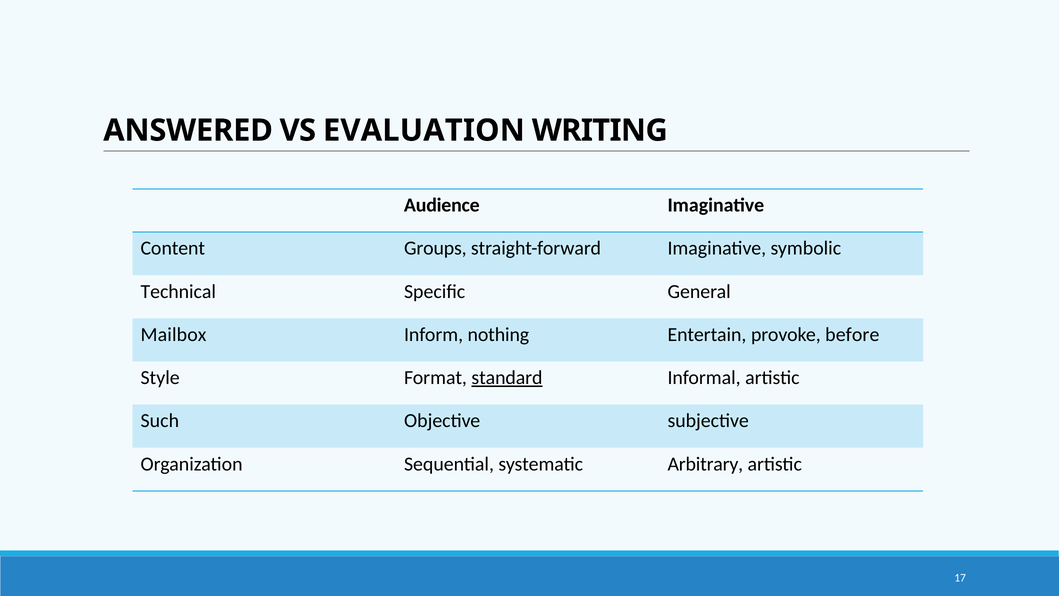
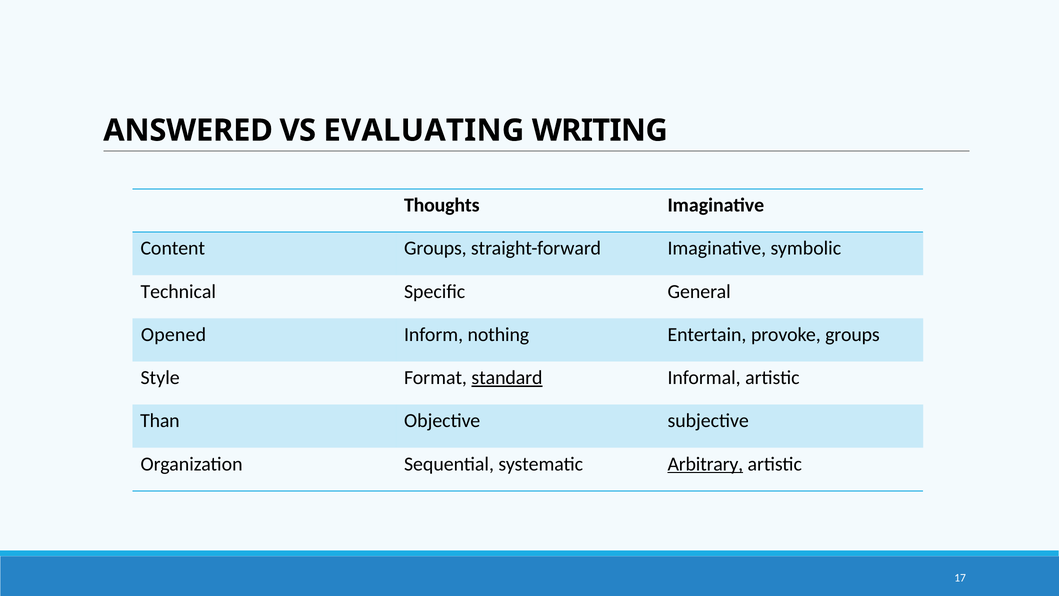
EVALUATION: EVALUATION -> EVALUATING
Audience: Audience -> Thoughts
Mailbox: Mailbox -> Opened
provoke before: before -> groups
Such: Such -> Than
Arbitrary underline: none -> present
